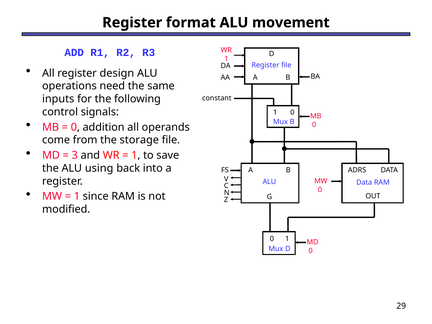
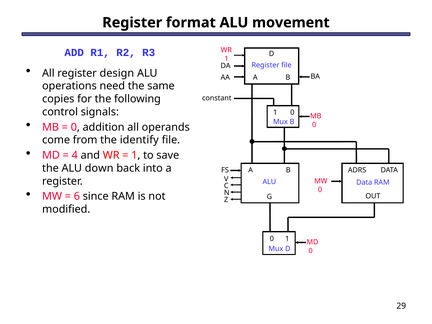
inputs: inputs -> copies
storage: storage -> identify
3: 3 -> 4
using: using -> down
1 at (77, 196): 1 -> 6
